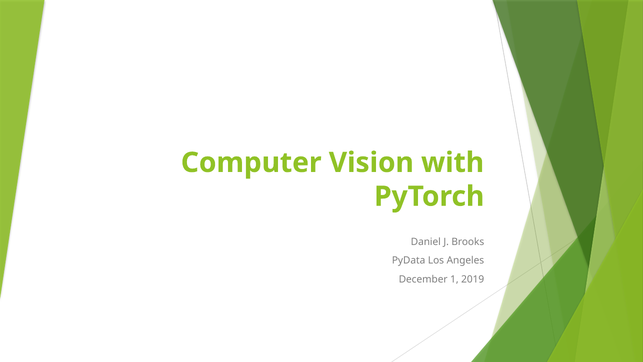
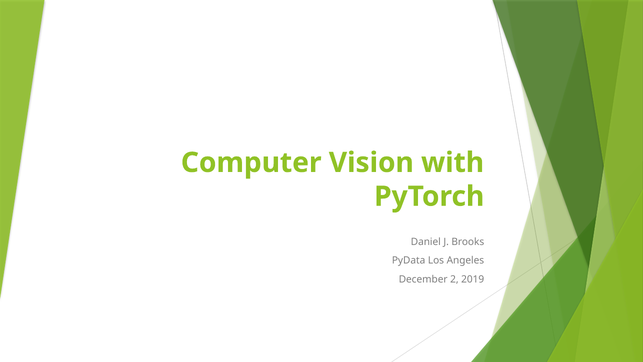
1: 1 -> 2
